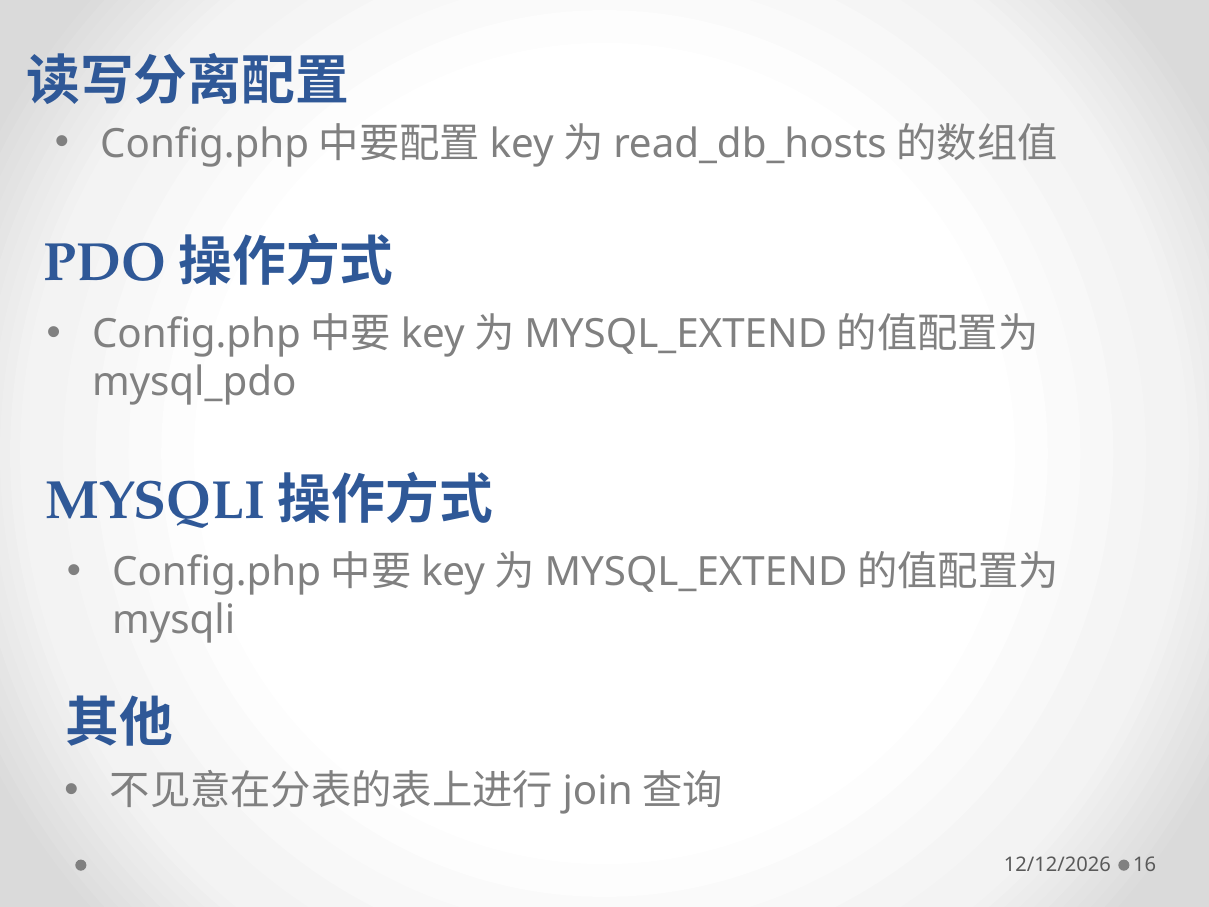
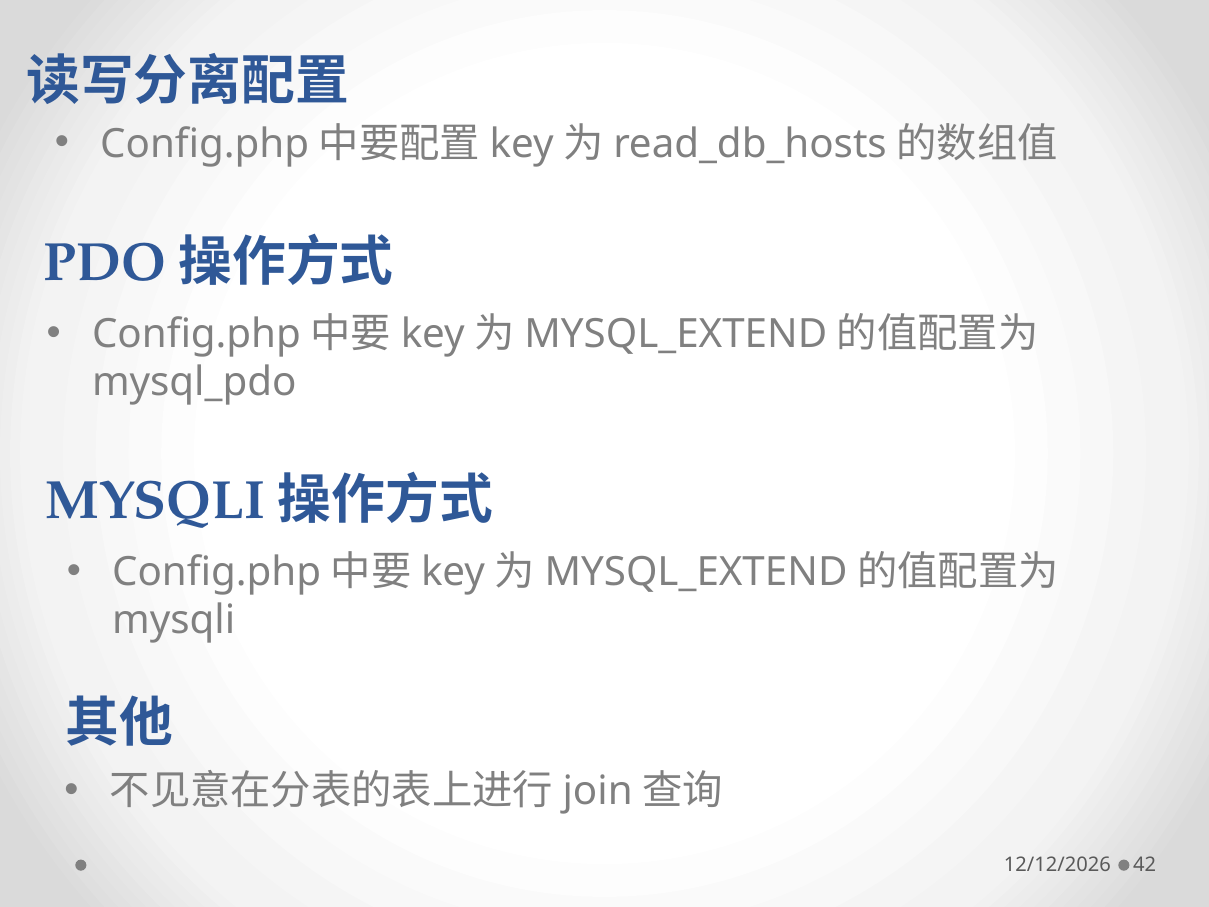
16: 16 -> 42
